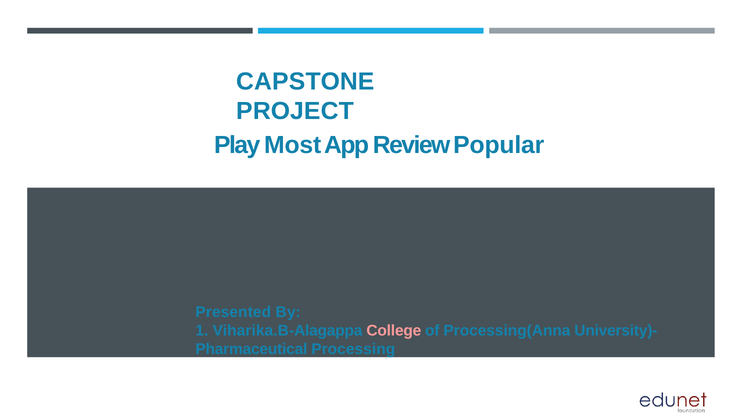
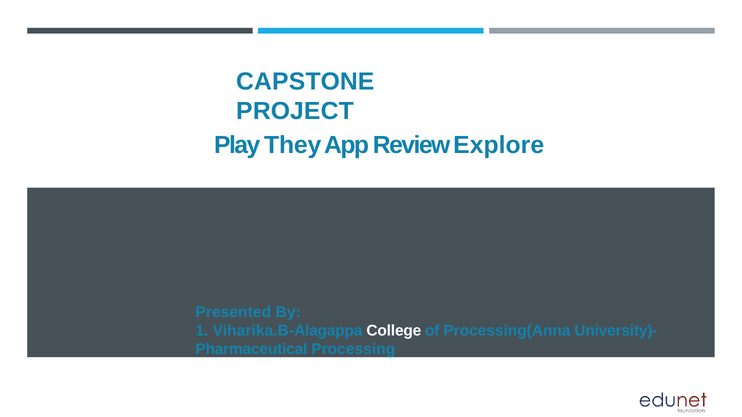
Most: Most -> They
Popular: Popular -> Explore
College colour: pink -> white
